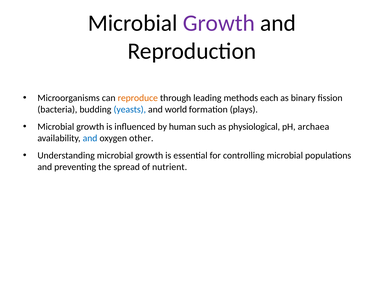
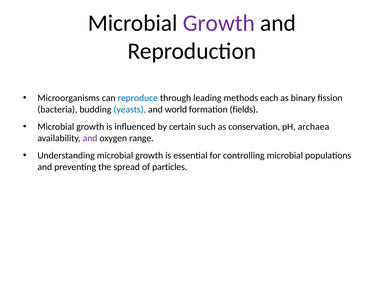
reproduce colour: orange -> blue
plays: plays -> fields
human: human -> certain
physiological: physiological -> conservation
and at (90, 138) colour: blue -> purple
other: other -> range
nutrient: nutrient -> particles
